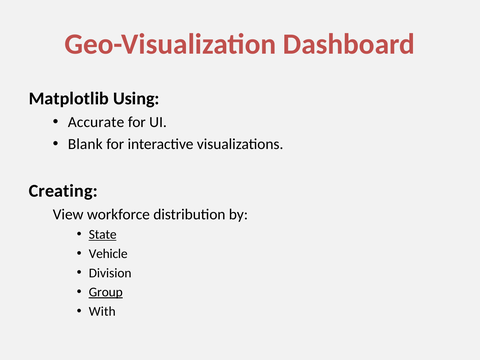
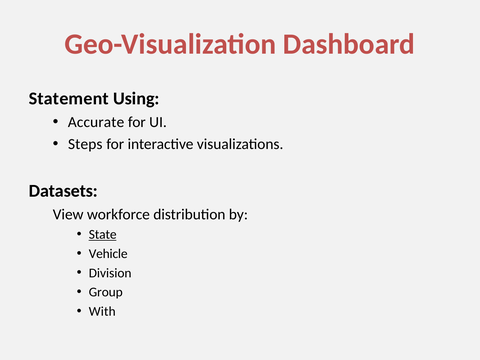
Matplotlib: Matplotlib -> Statement
Blank: Blank -> Steps
Creating: Creating -> Datasets
Group underline: present -> none
